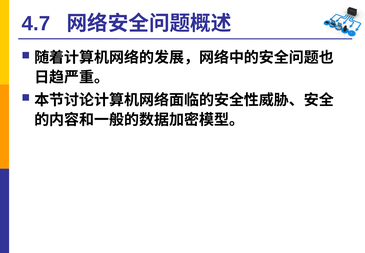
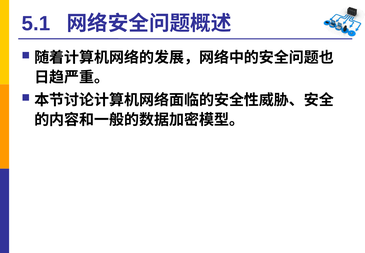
4.7: 4.7 -> 5.1
